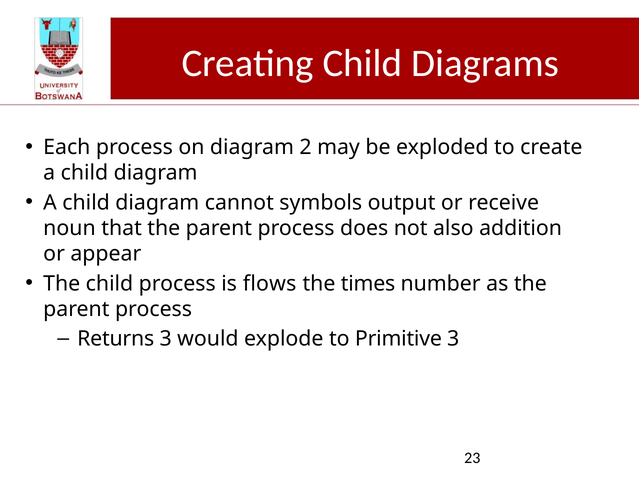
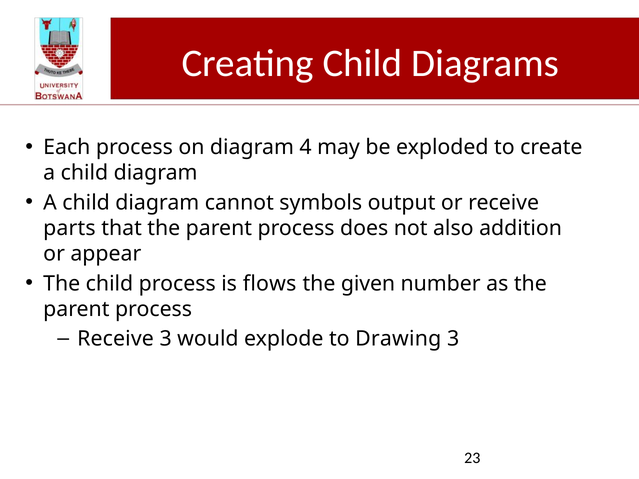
2: 2 -> 4
noun: noun -> parts
times: times -> given
Returns at (116, 339): Returns -> Receive
Primitive: Primitive -> Drawing
